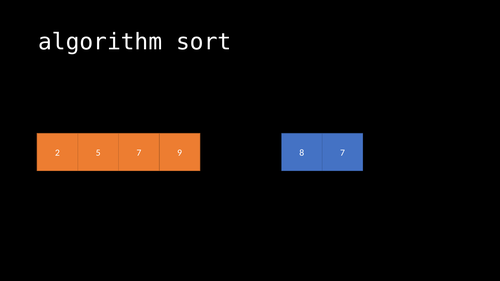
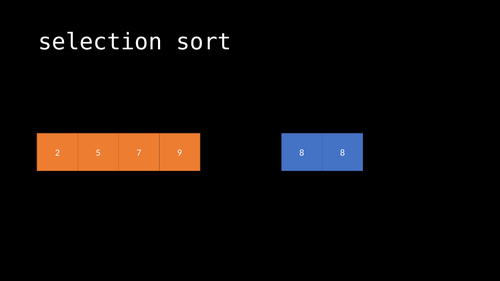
algorithm: algorithm -> selection
8 7: 7 -> 8
